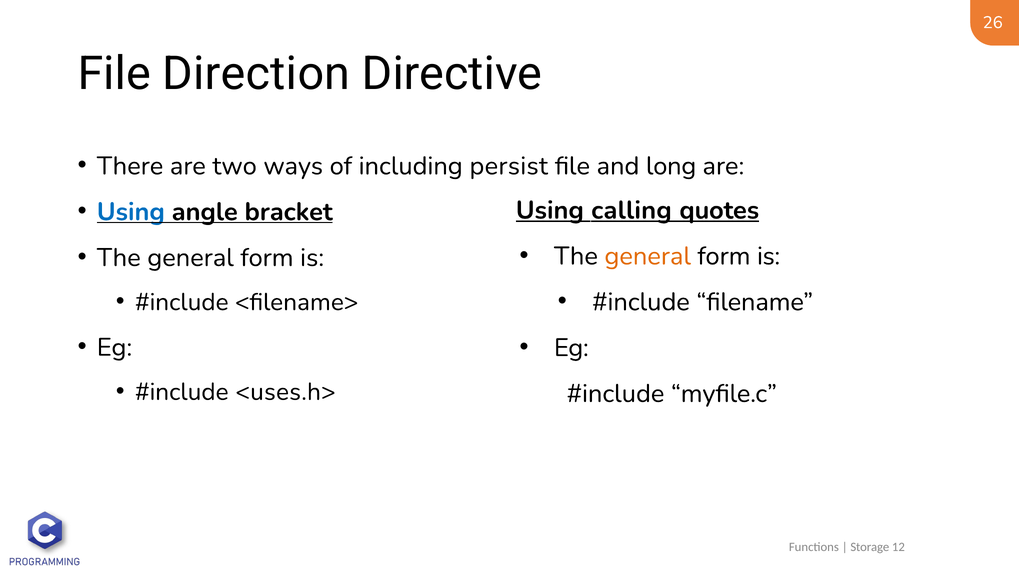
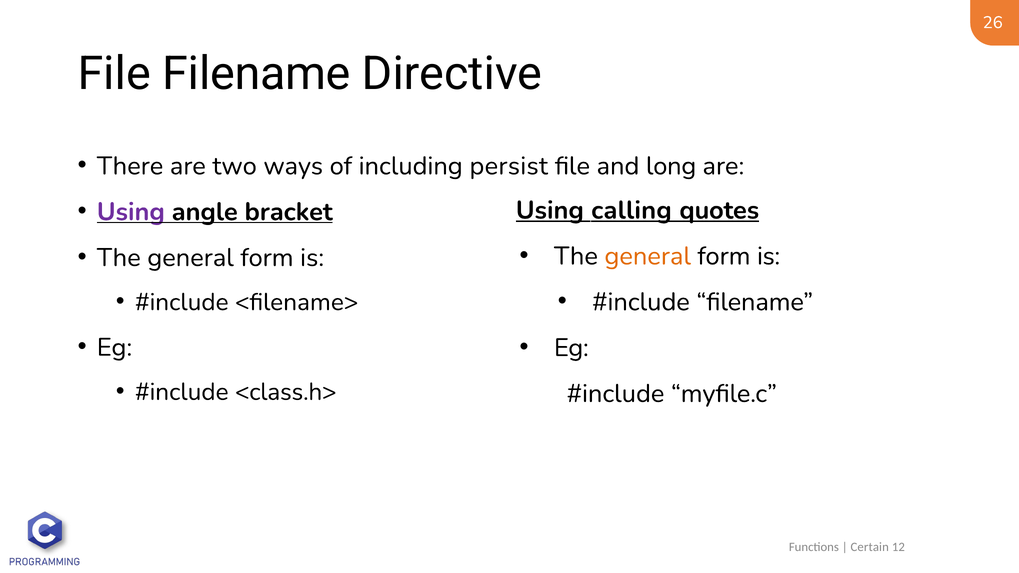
File Direction: Direction -> Filename
Using at (131, 212) colour: blue -> purple
<uses.h>: <uses.h> -> <class.h>
Storage: Storage -> Certain
